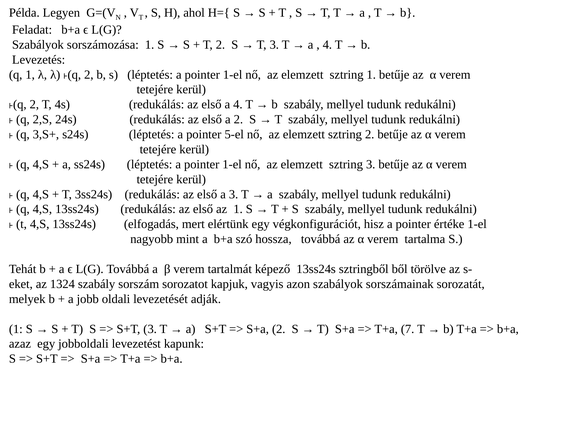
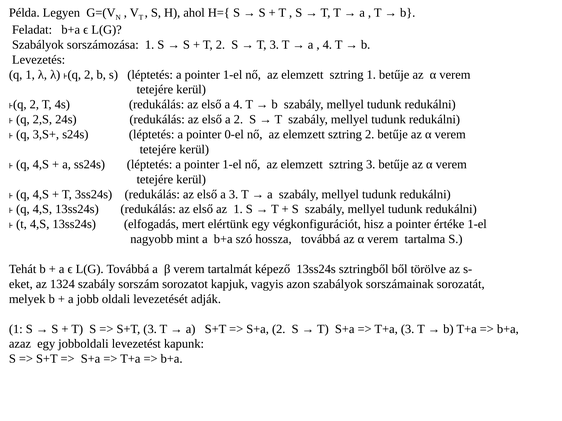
5-el: 5-el -> 0-el
T+a 7: 7 -> 3
